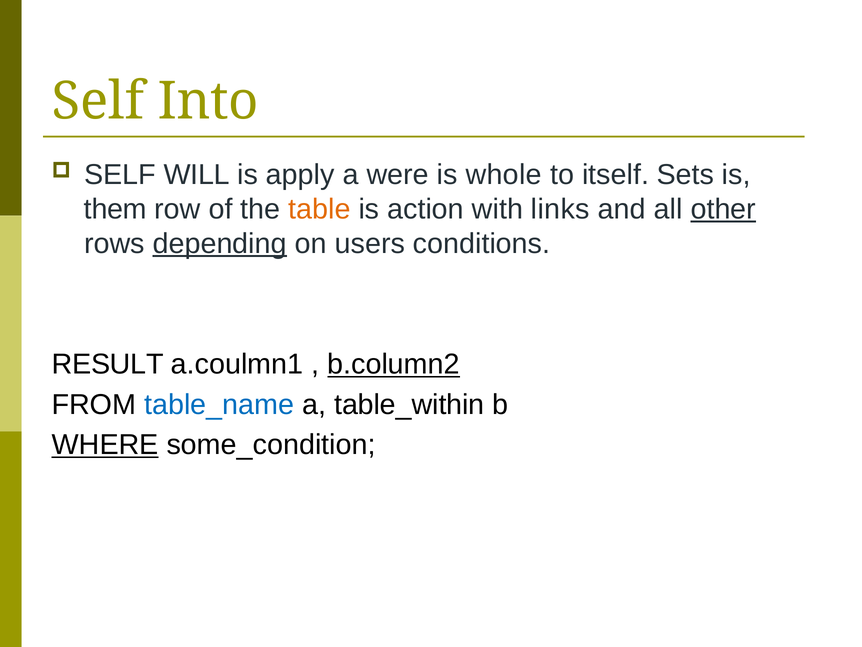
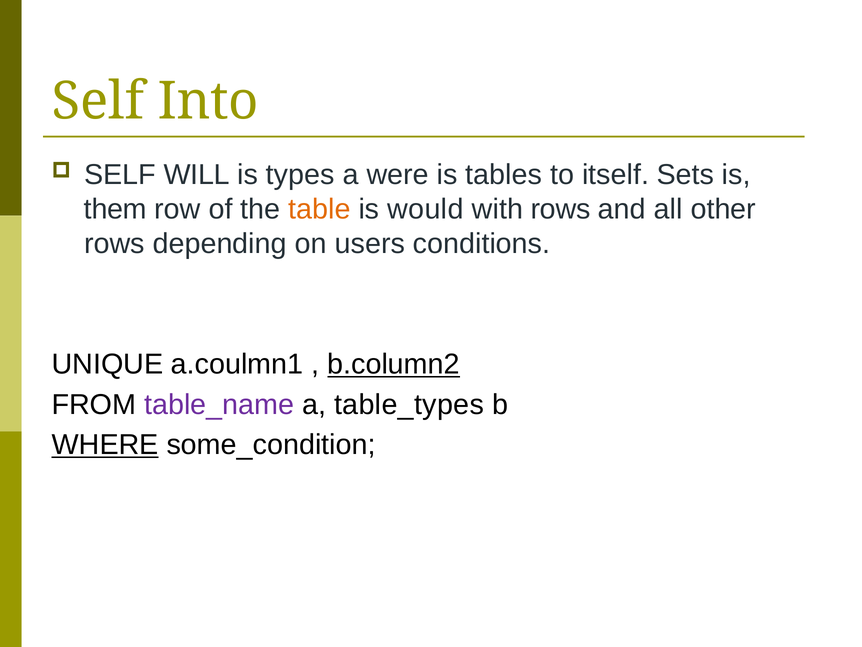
apply: apply -> types
whole: whole -> tables
action: action -> would
with links: links -> rows
other underline: present -> none
depending underline: present -> none
RESULT: RESULT -> UNIQUE
table_name colour: blue -> purple
table_within: table_within -> table_types
